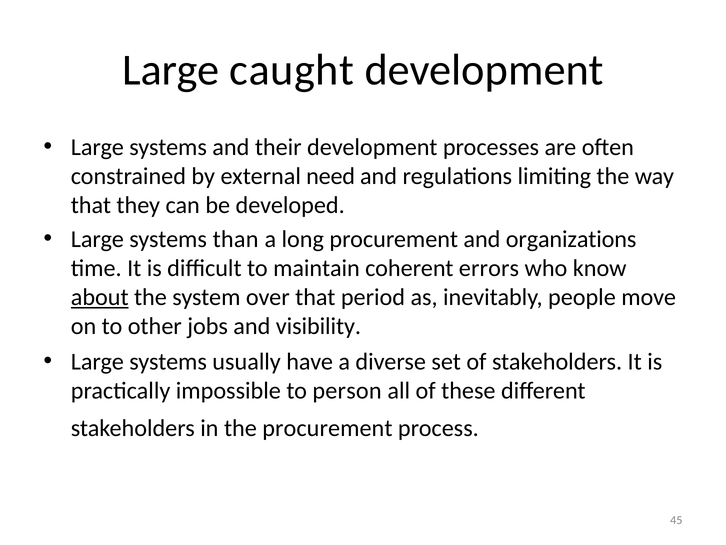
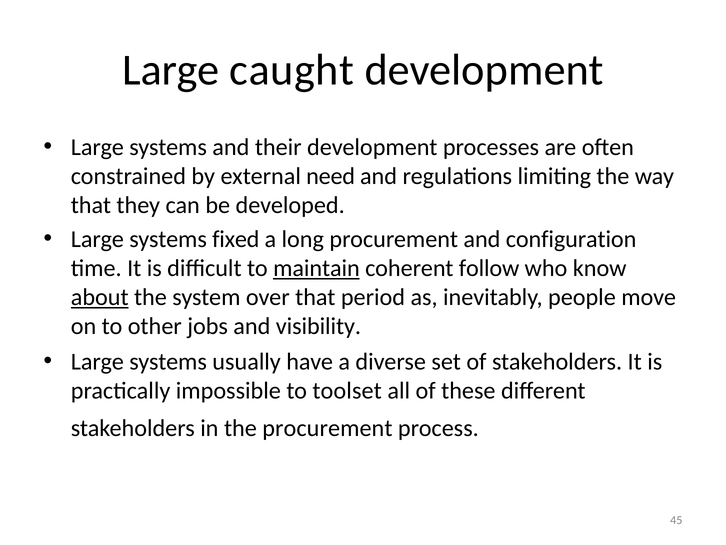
than: than -> fixed
organizations: organizations -> configuration
maintain underline: none -> present
errors: errors -> follow
person: person -> toolset
